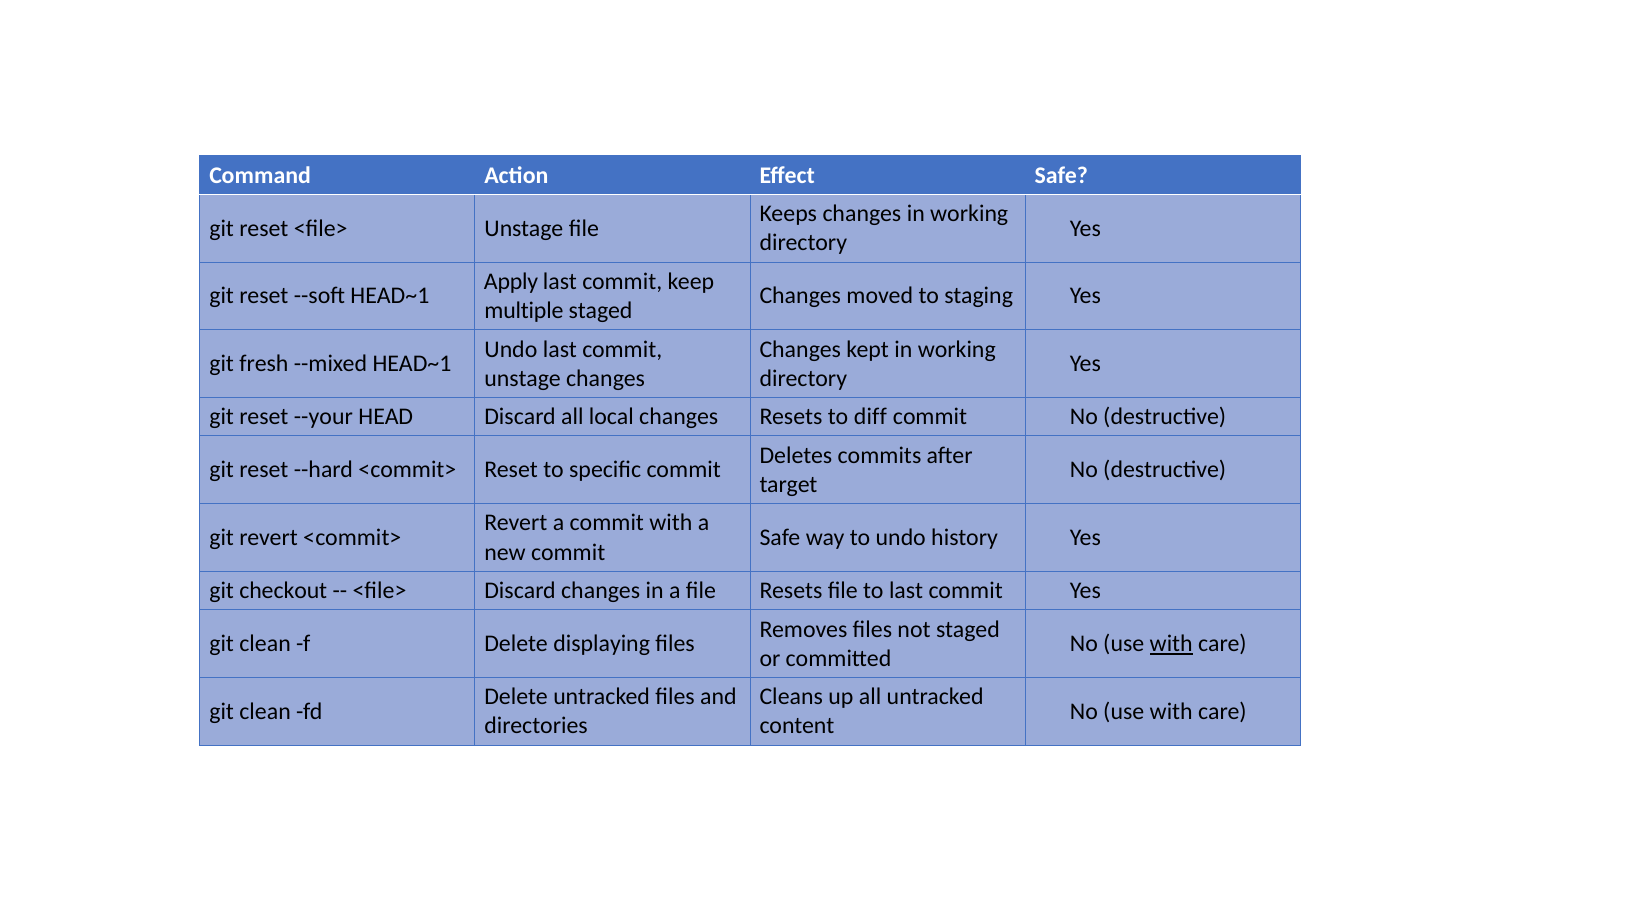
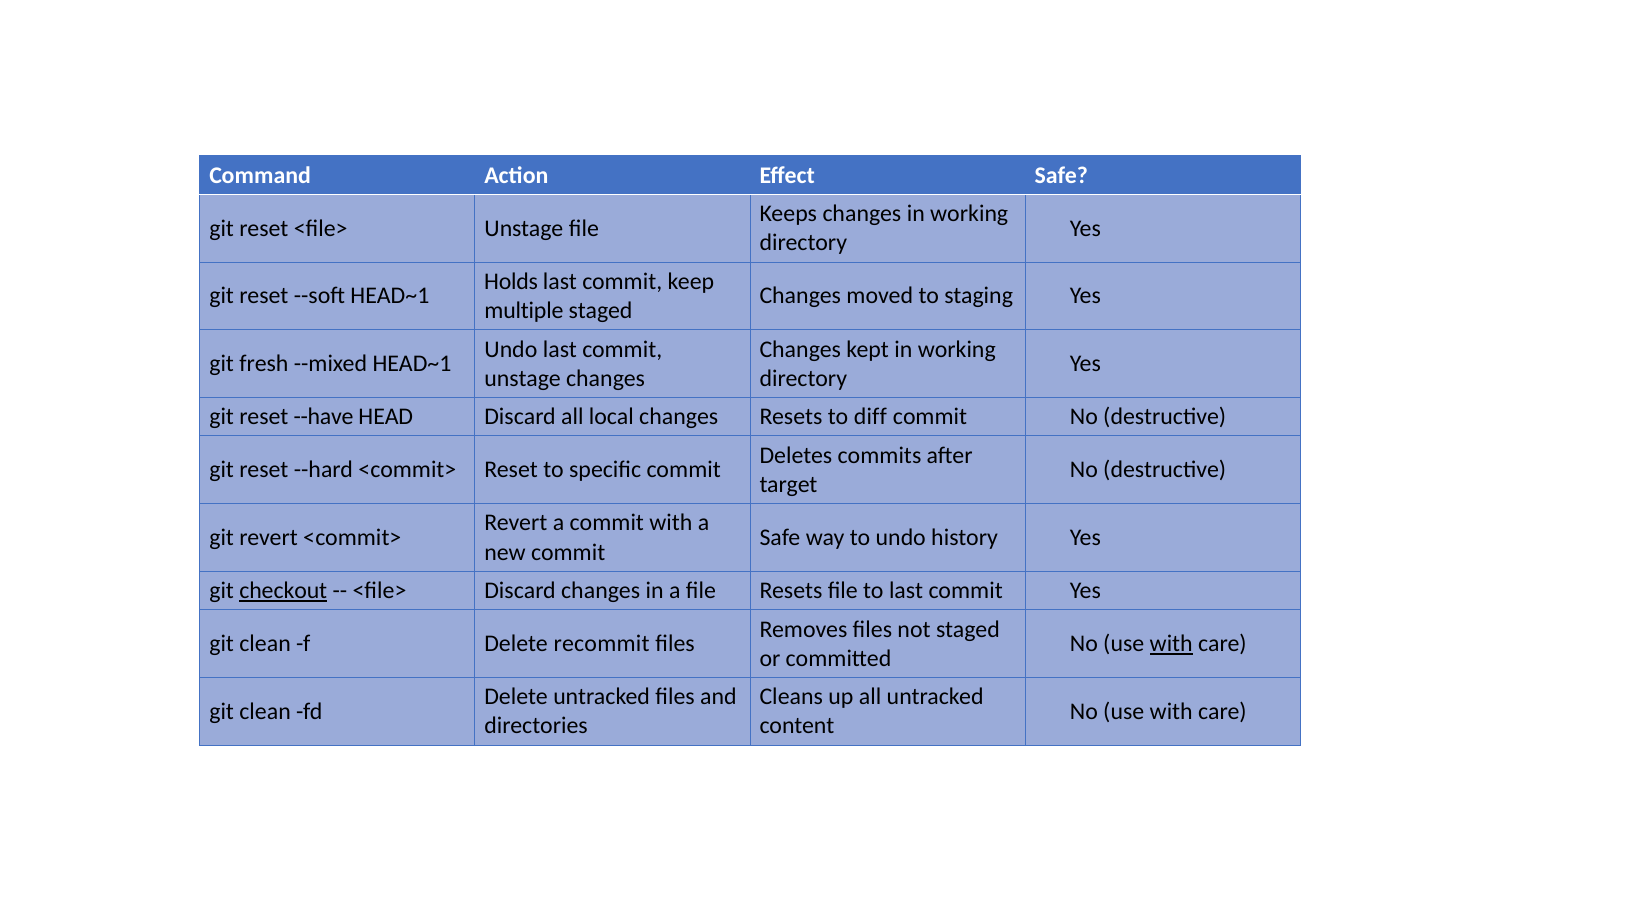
Apply: Apply -> Holds
--your: --your -> --have
checkout underline: none -> present
displaying: displaying -> recommit
